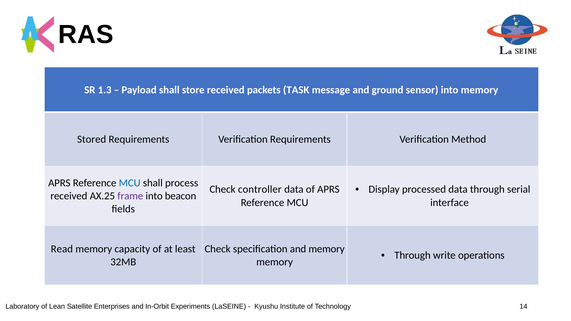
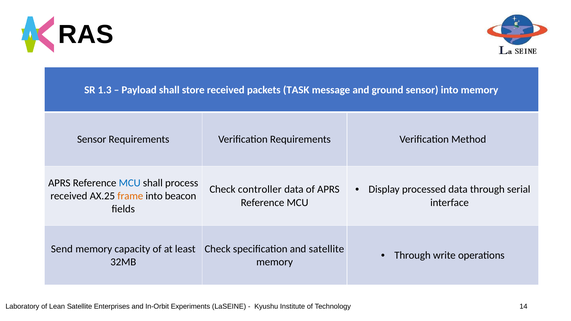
Stored at (92, 139): Stored -> Sensor
frame colour: purple -> orange
Read: Read -> Send
and memory: memory -> satellite
